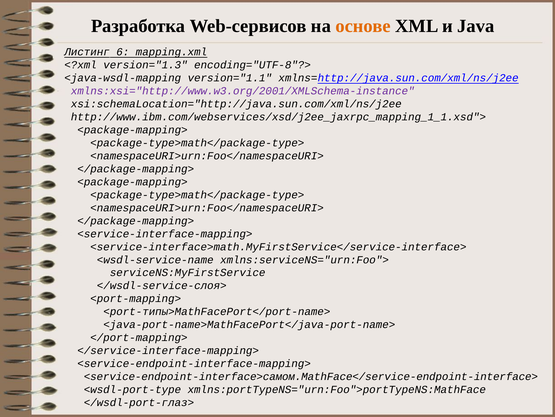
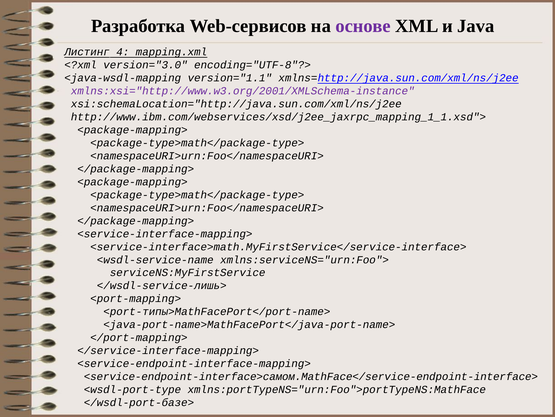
основе colour: orange -> purple
6: 6 -> 4
version="1.3: version="1.3 -> version="3.0
</wsdl-service-слоя>: </wsdl-service-слоя> -> </wsdl-service-лишь>
</wsdl-port-глаз>: </wsdl-port-глаз> -> </wsdl-port-базе>
